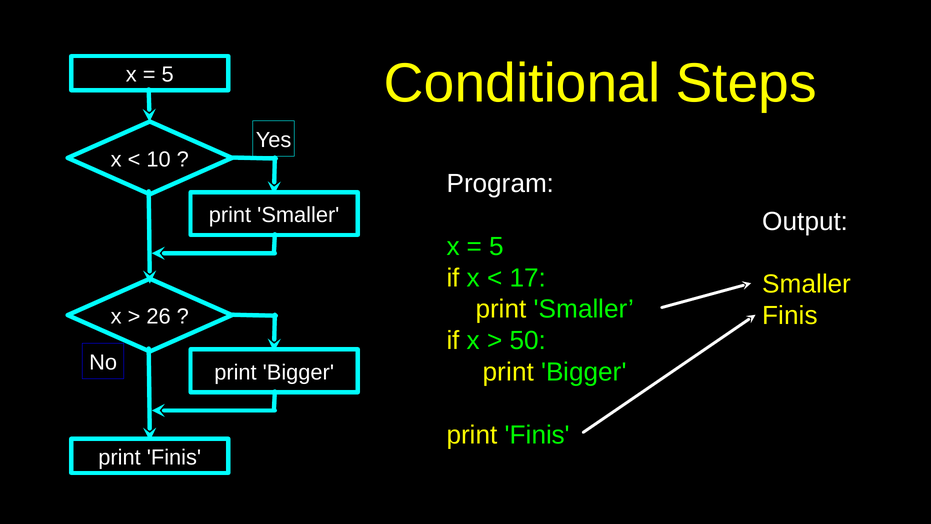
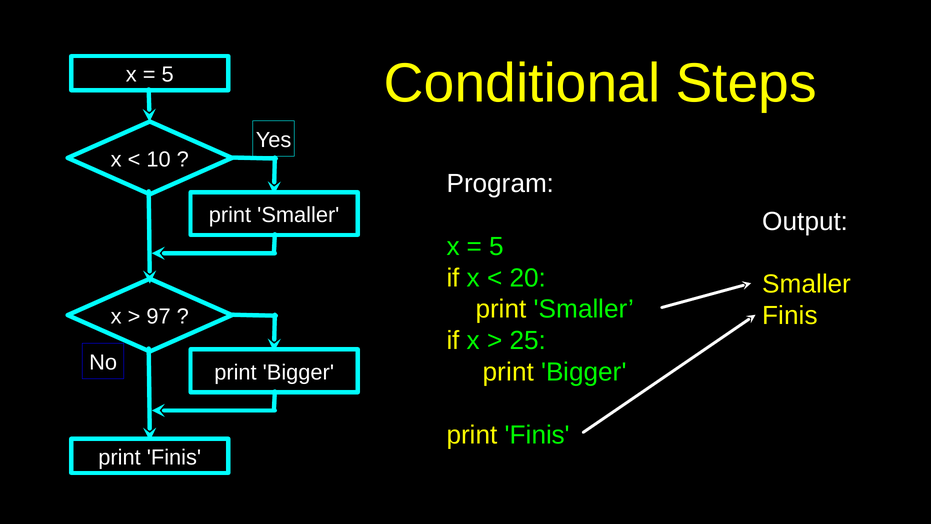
17: 17 -> 20
26: 26 -> 97
50: 50 -> 25
